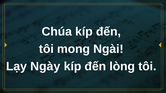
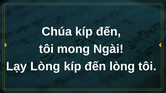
Lạy Ngày: Ngày -> Lòng
